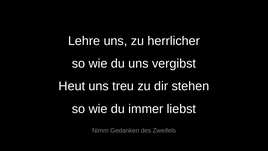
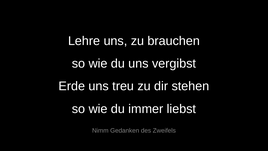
herrlicher: herrlicher -> brauchen
Heut: Heut -> Erde
